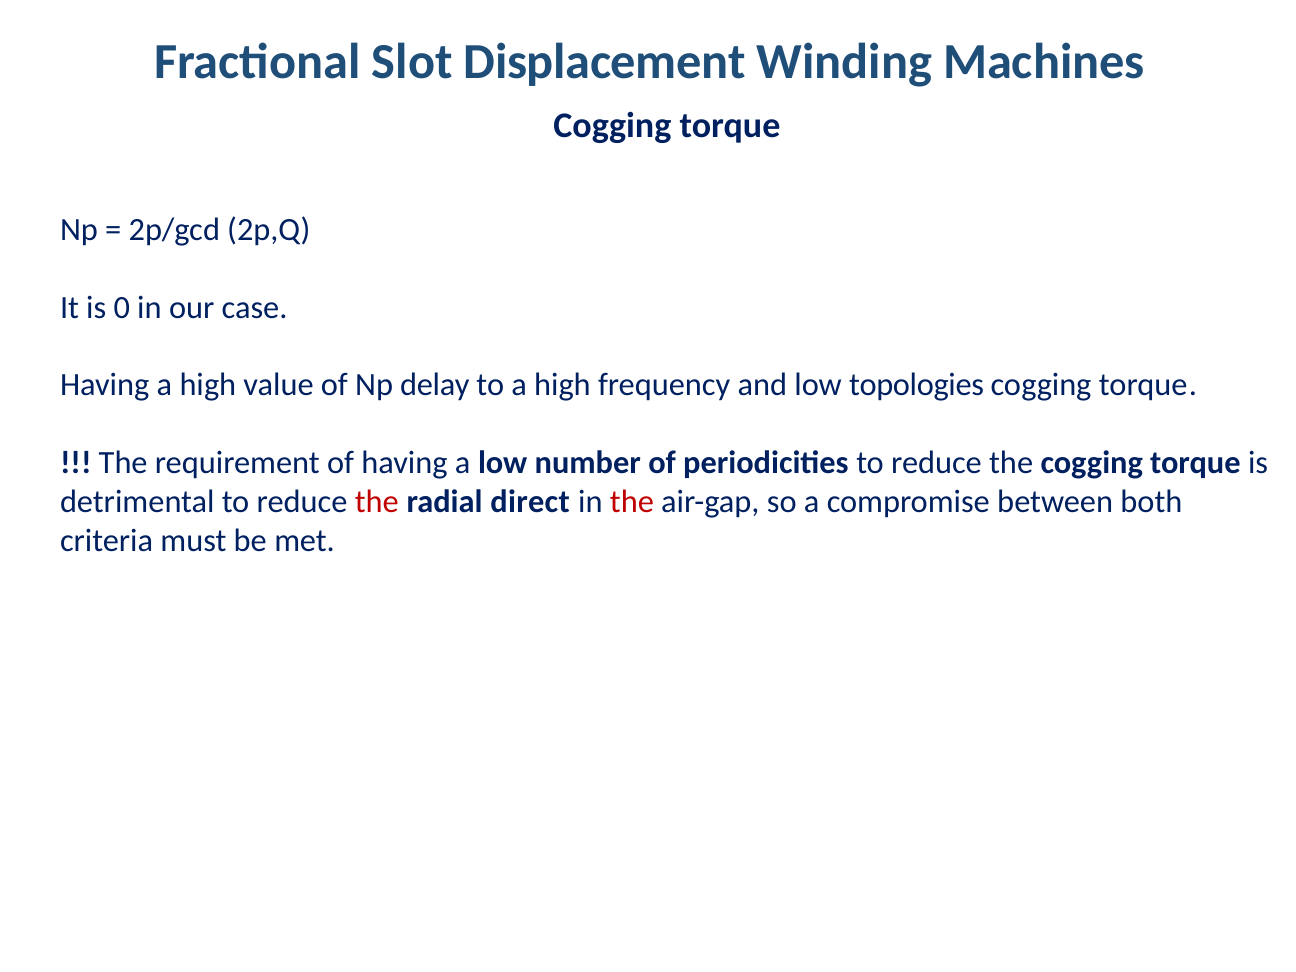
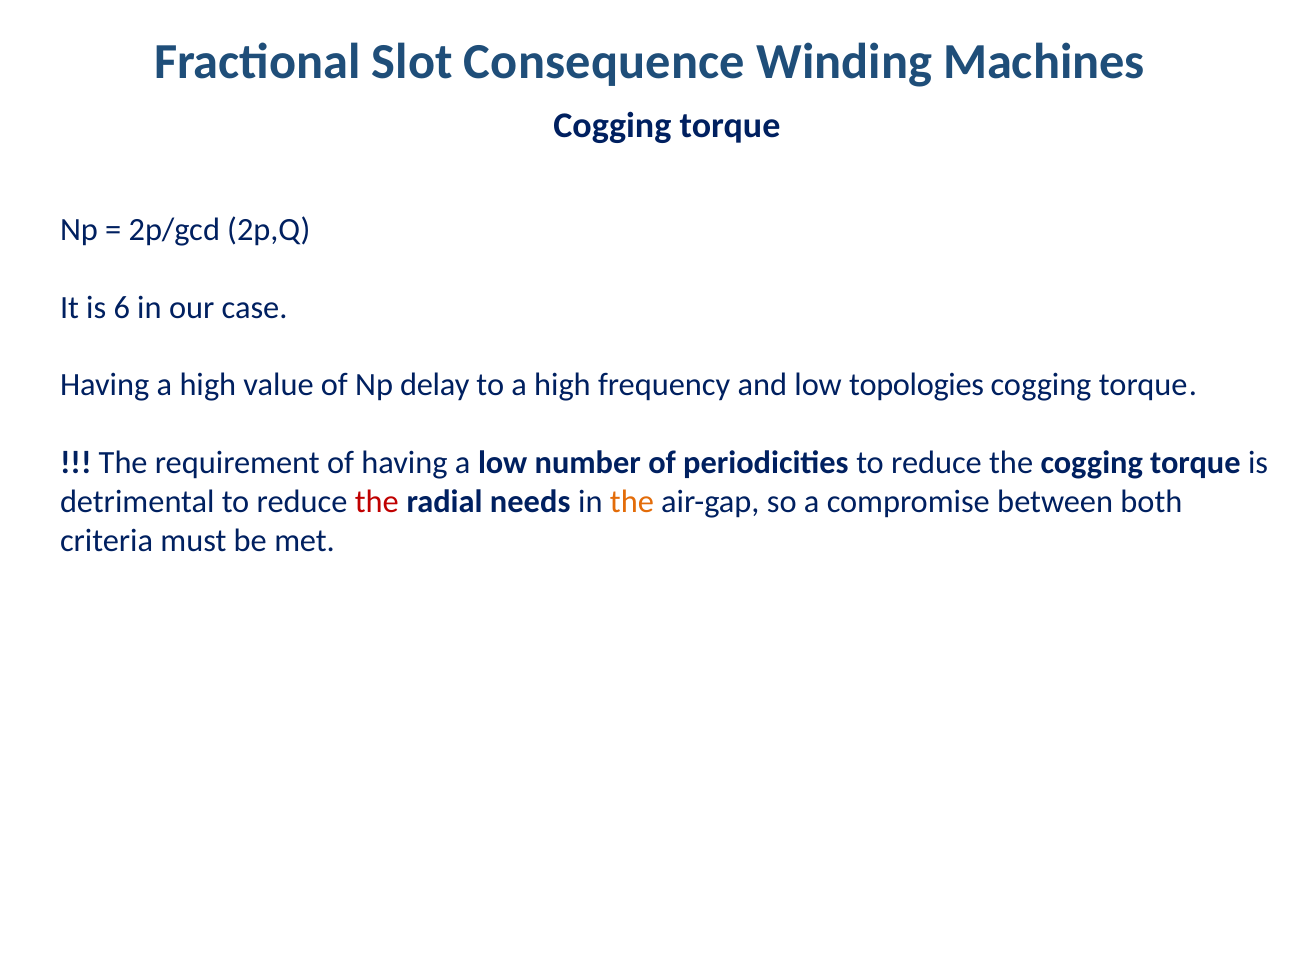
Displacement: Displacement -> Consequence
0: 0 -> 6
direct: direct -> needs
the at (632, 502) colour: red -> orange
